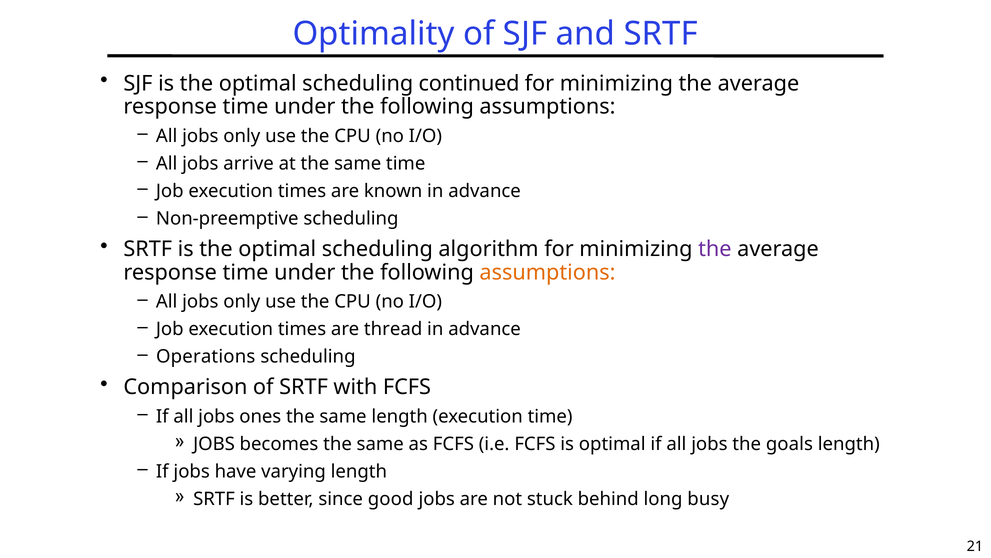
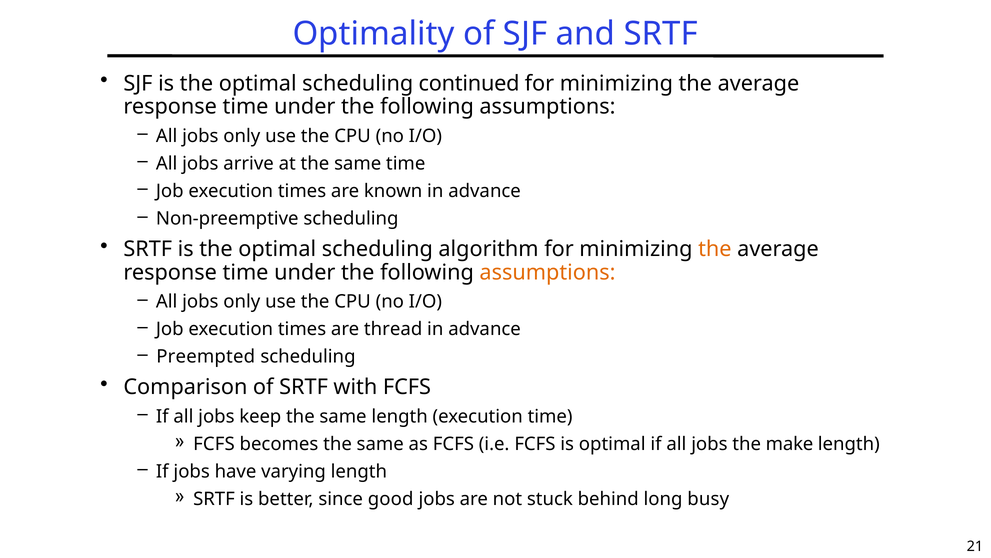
the at (715, 249) colour: purple -> orange
Operations: Operations -> Preempted
ones: ones -> keep
JOBS at (214, 444): JOBS -> FCFS
goals: goals -> make
